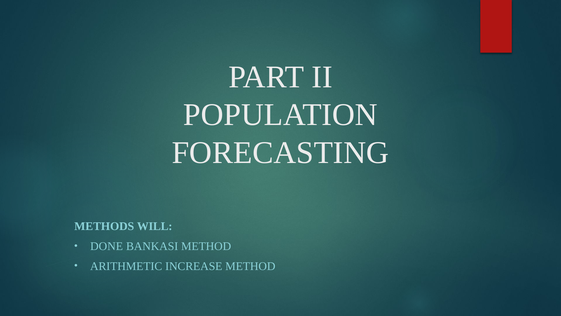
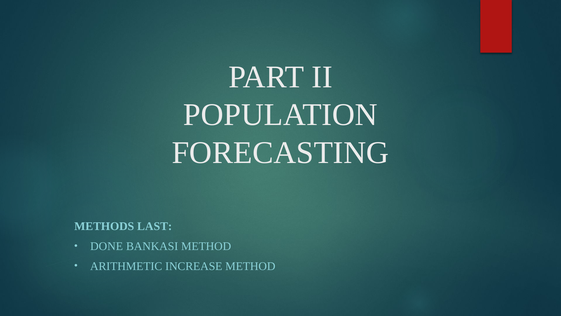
WILL: WILL -> LAST
